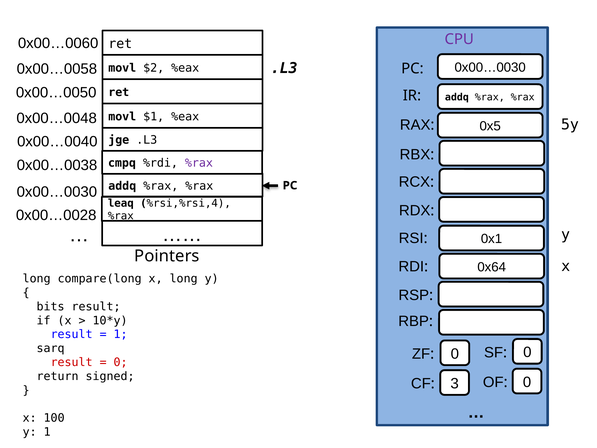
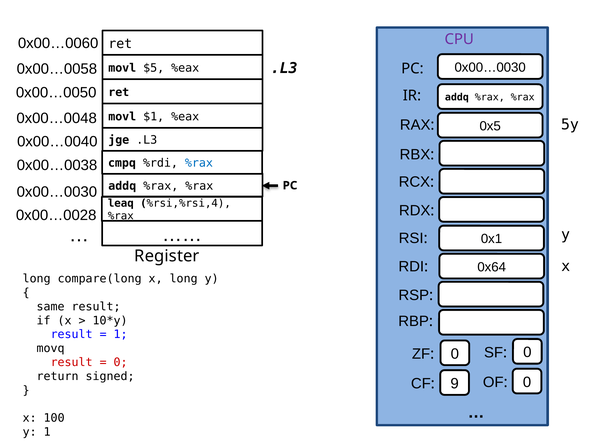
$2: $2 -> $5
%rax at (199, 163) colour: purple -> blue
Pointers: Pointers -> Register
bits: bits -> same
sarq: sarq -> movq
3: 3 -> 9
